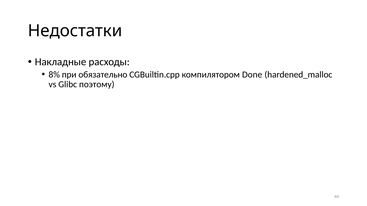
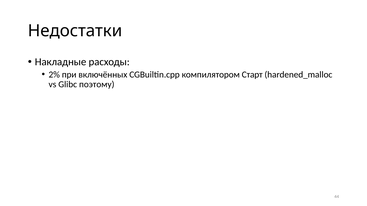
8%: 8% -> 2%
обязательно: обязательно -> включённых
Done: Done -> Старт
